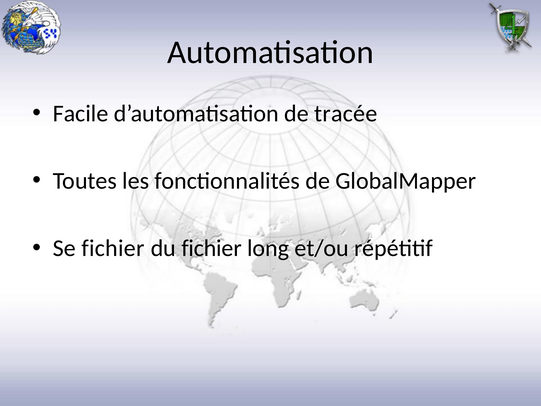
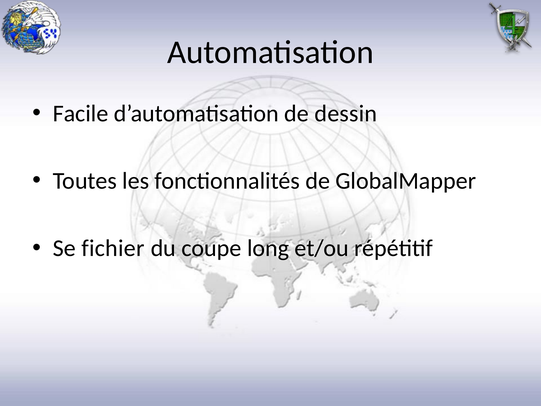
tracée: tracée -> dessin
du fichier: fichier -> coupe
